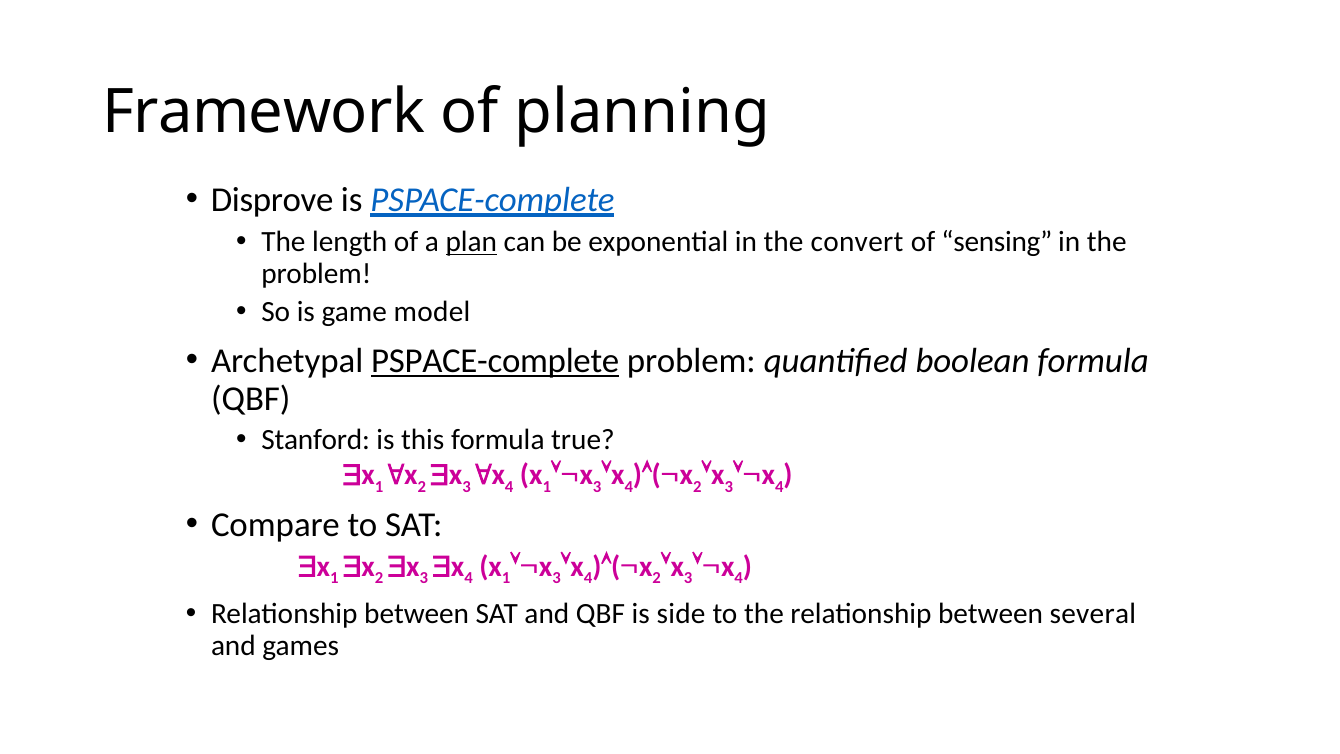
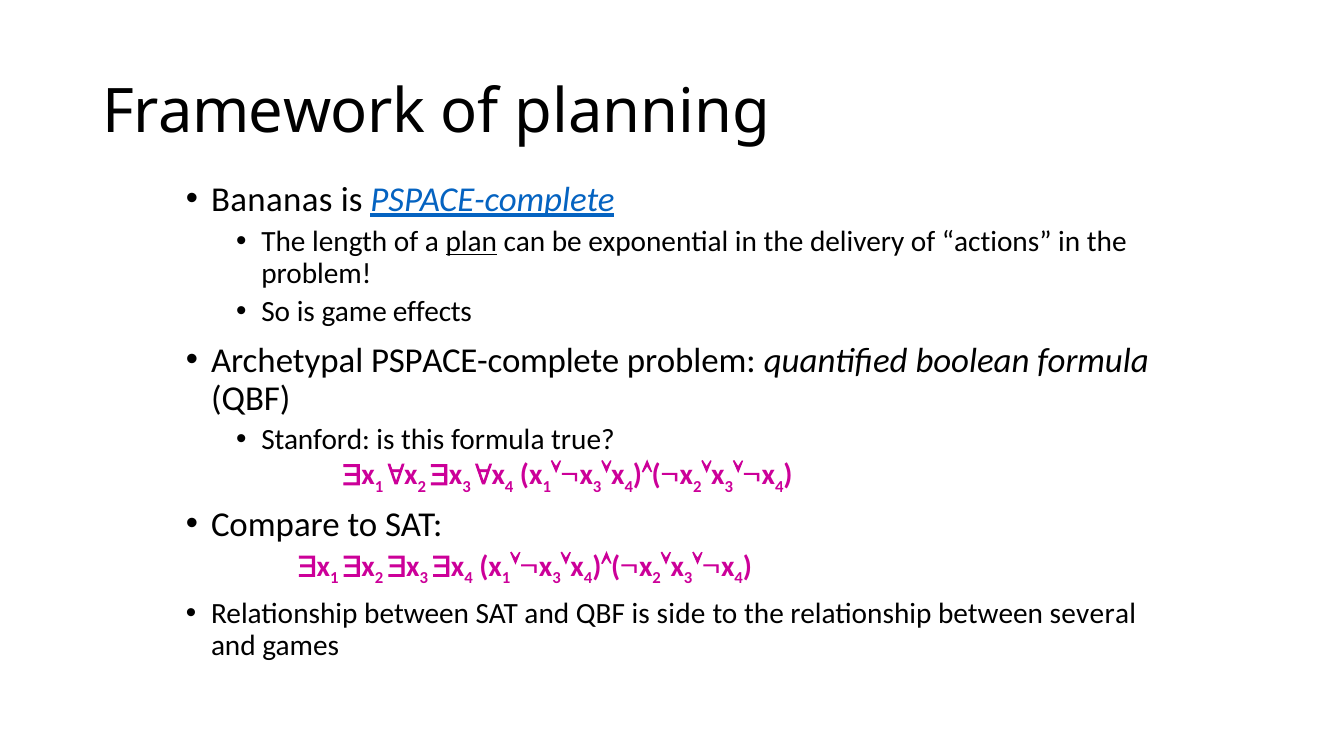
Disprove: Disprove -> Bananas
convert: convert -> delivery
sensing: sensing -> actions
model: model -> effects
PSPACE-complete at (495, 361) underline: present -> none
